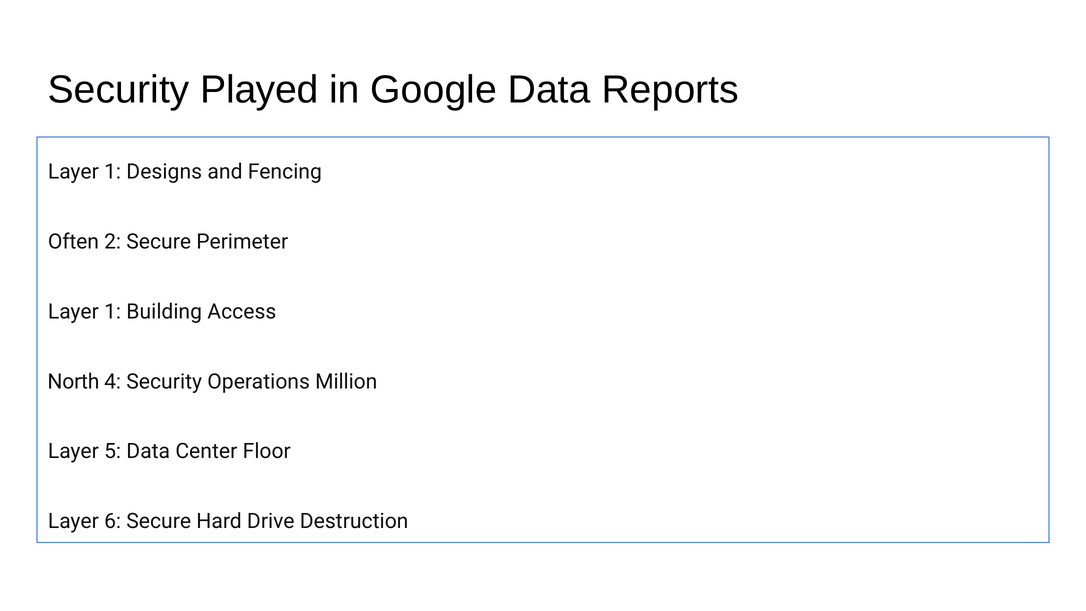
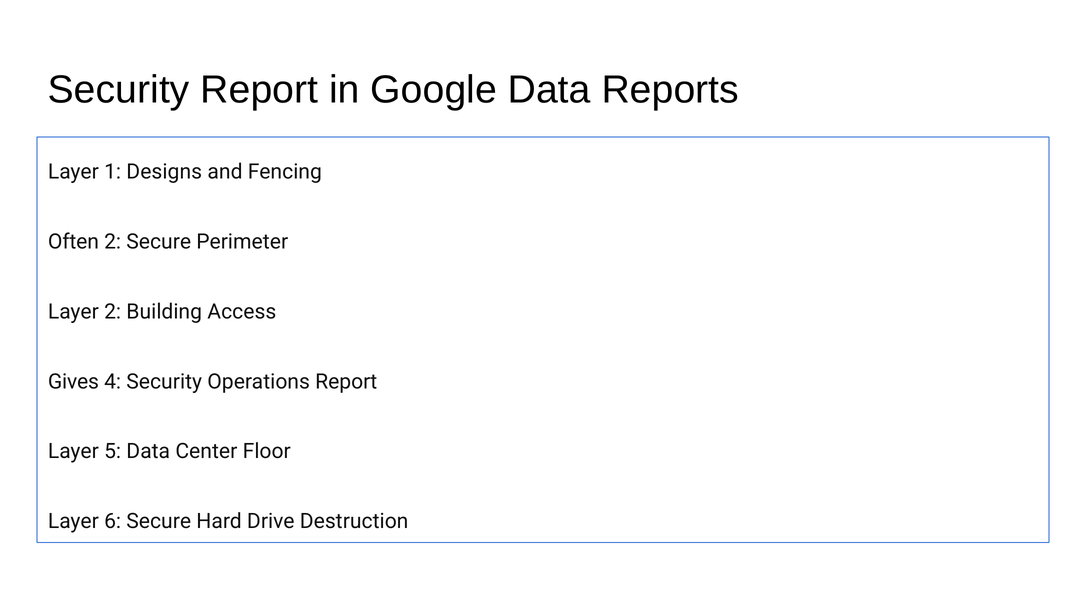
Security Played: Played -> Report
1 at (113, 312): 1 -> 2
North: North -> Gives
Operations Million: Million -> Report
